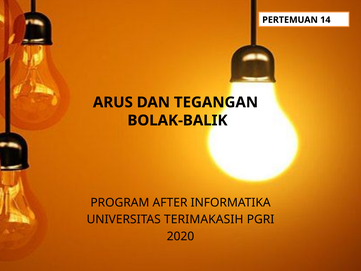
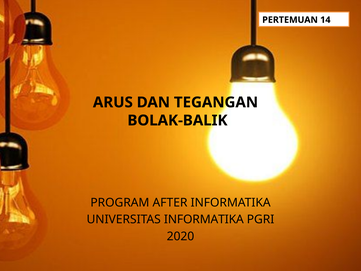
UNIVERSITAS TERIMAKASIH: TERIMAKASIH -> INFORMATIKA
